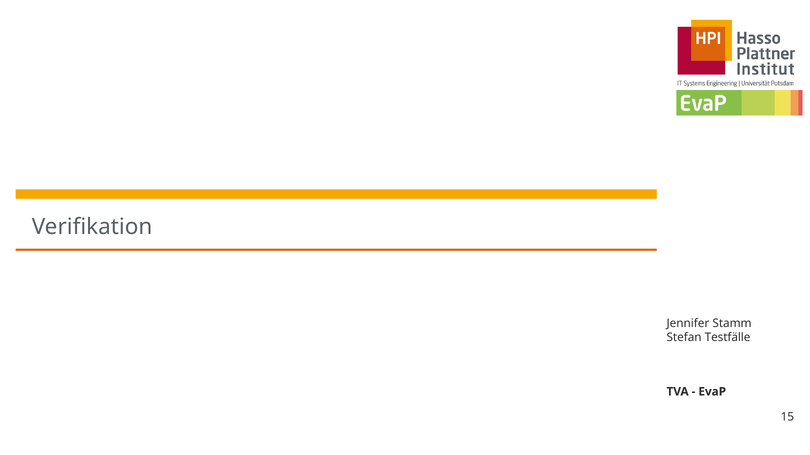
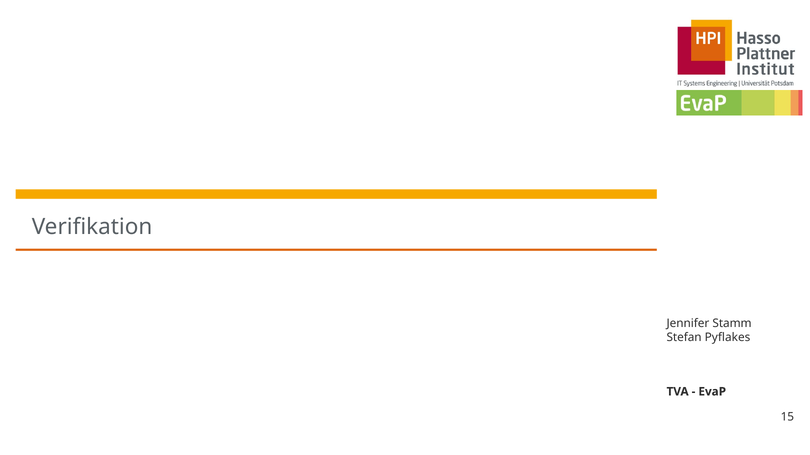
Testfälle: Testfälle -> Pyflakes
